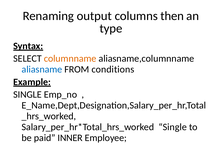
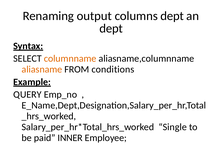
columns then: then -> dept
type at (111, 28): type -> dept
aliasname colour: blue -> orange
SINGLE at (27, 95): SINGLE -> QUERY
